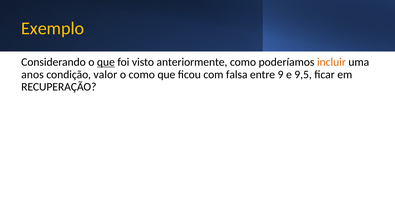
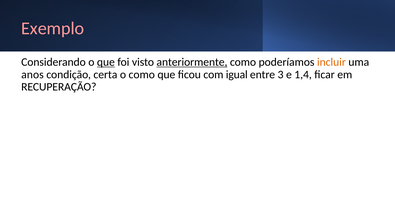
Exemplo colour: yellow -> pink
anteriormente underline: none -> present
valor: valor -> certa
falsa: falsa -> igual
9: 9 -> 3
9,5: 9,5 -> 1,4
